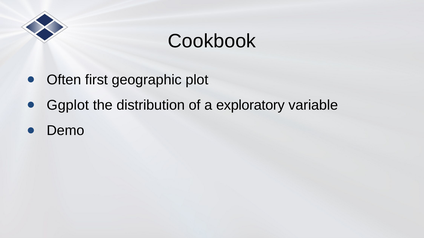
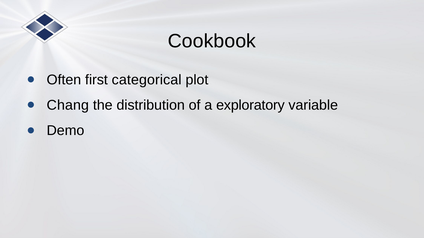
geographic: geographic -> categorical
Ggplot: Ggplot -> Chang
